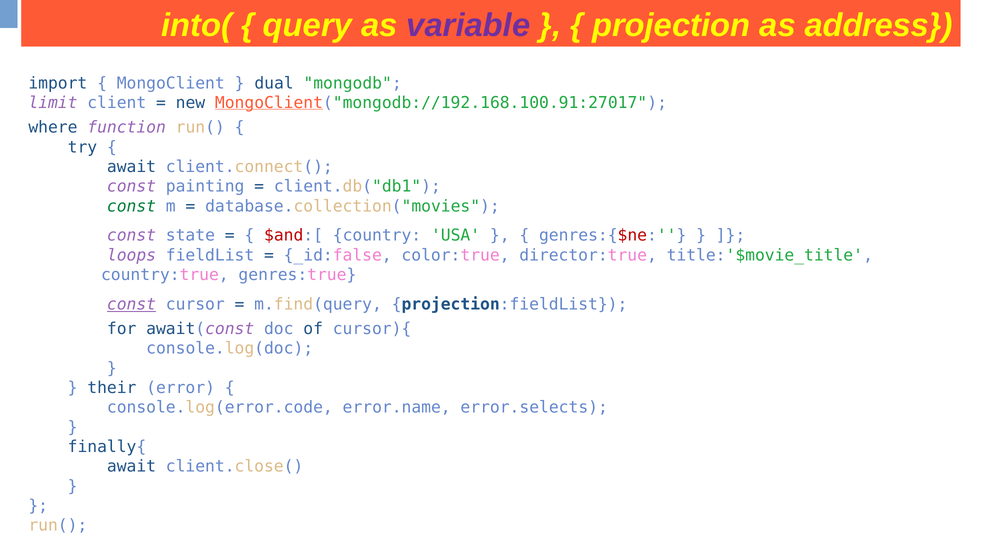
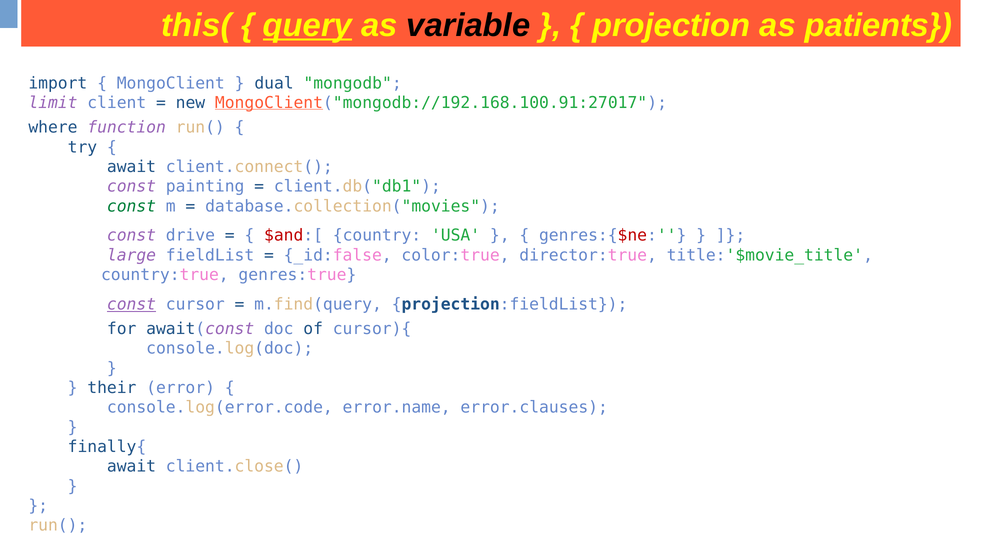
into(: into( -> this(
query underline: none -> present
variable colour: purple -> black
address: address -> patients
state: state -> drive
loops: loops -> large
error.selects: error.selects -> error.clauses
